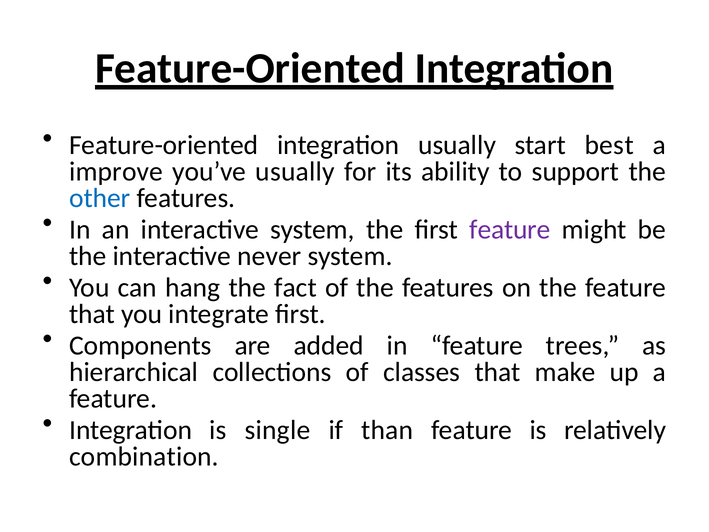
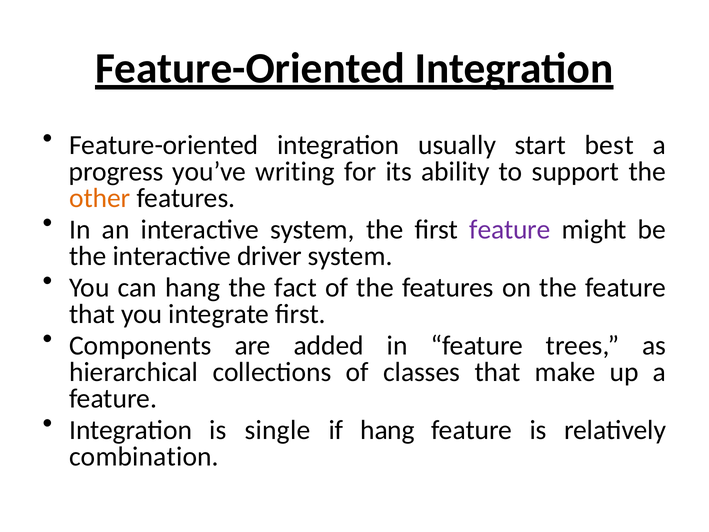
improve: improve -> progress
you’ve usually: usually -> writing
other colour: blue -> orange
never: never -> driver
if than: than -> hang
